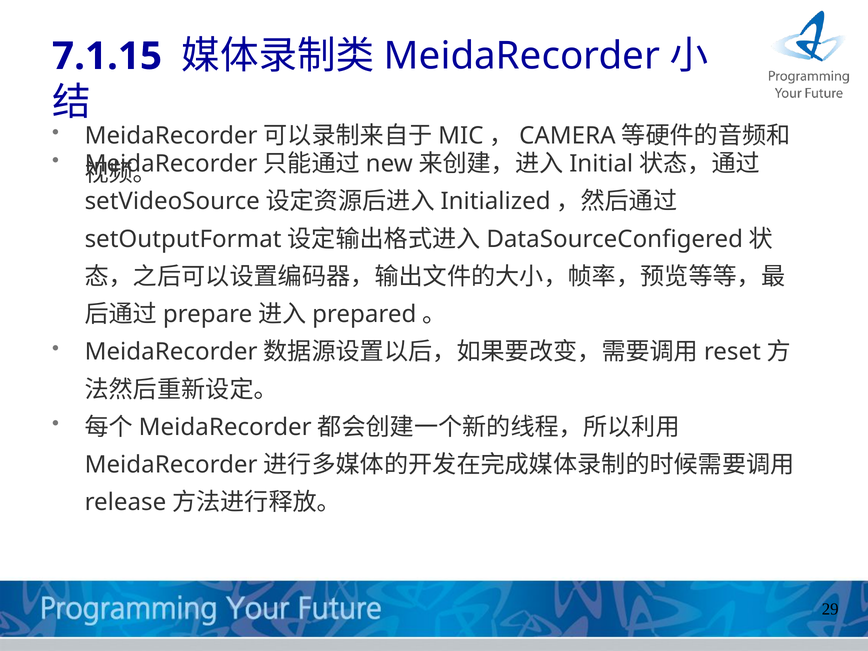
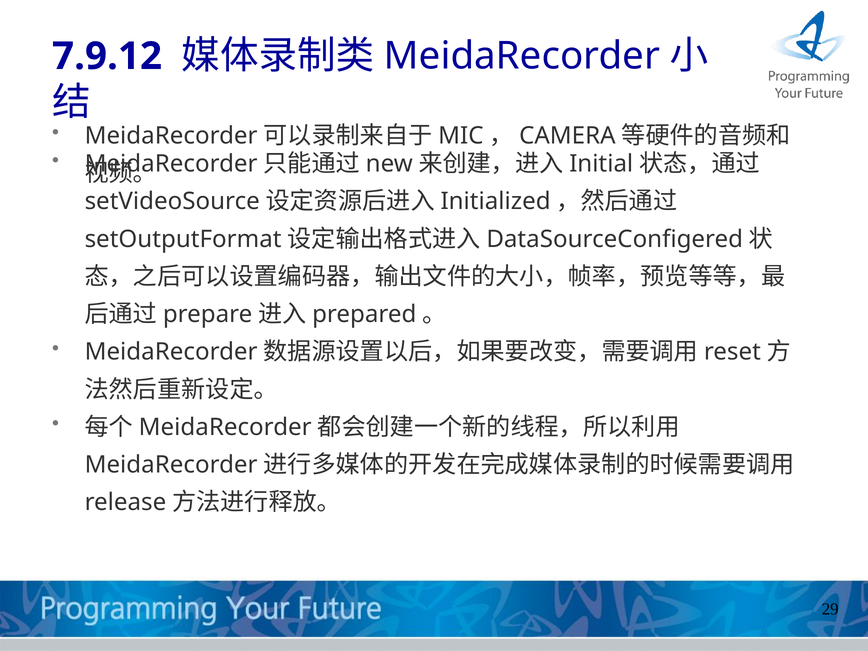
7.1.15: 7.1.15 -> 7.9.12
